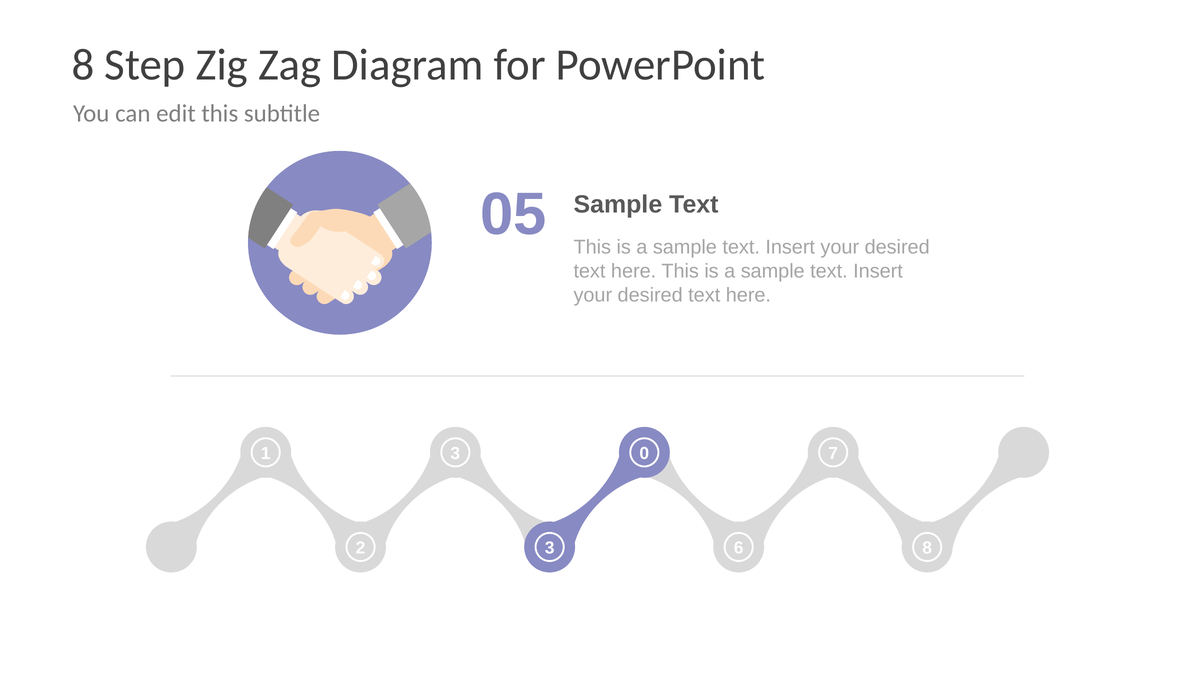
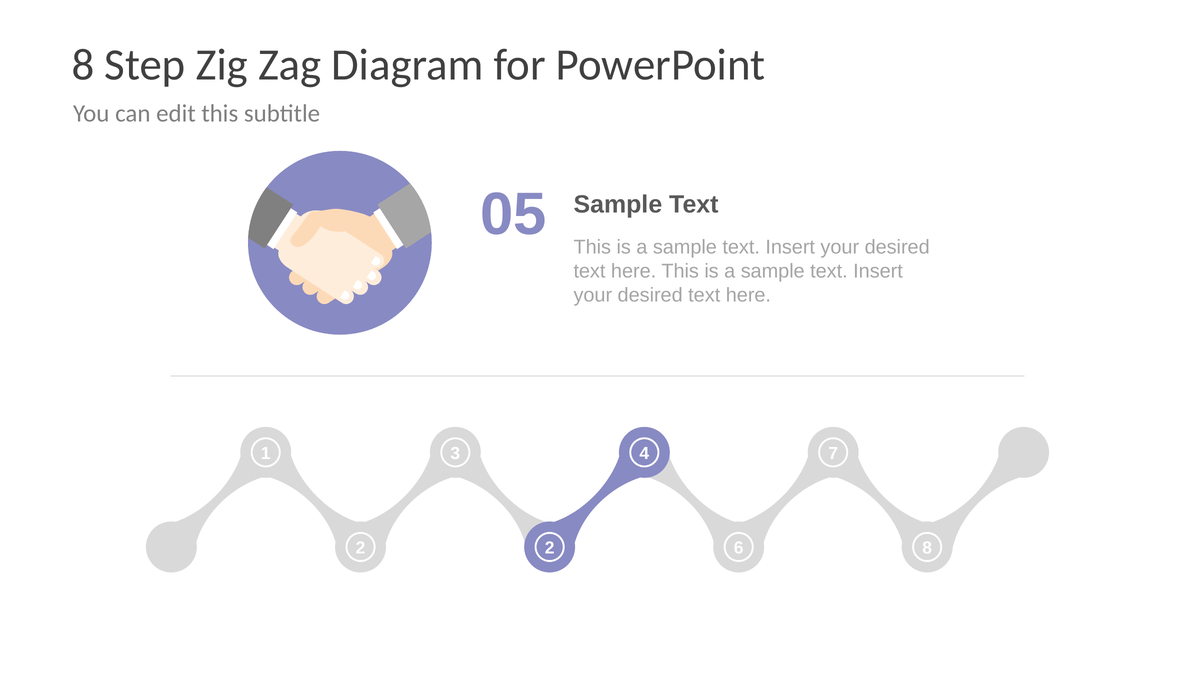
0: 0 -> 4
2 3: 3 -> 2
